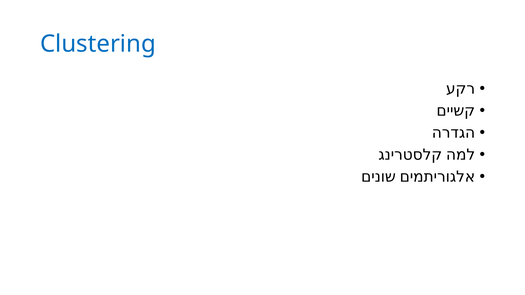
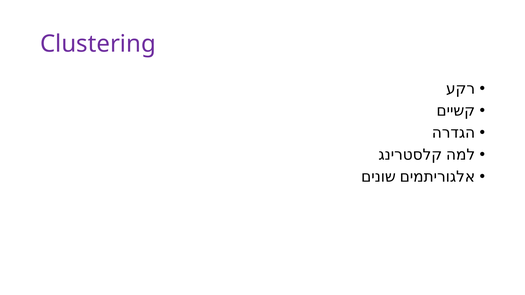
Clustering colour: blue -> purple
